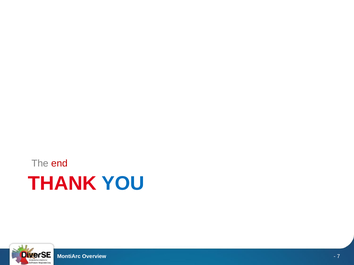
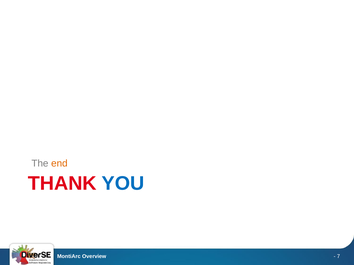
end colour: red -> orange
